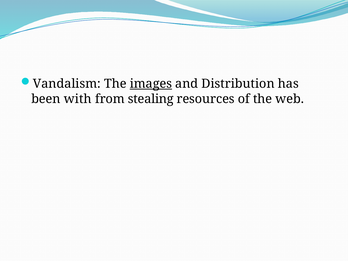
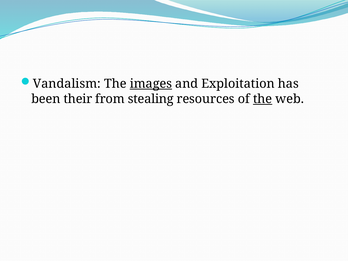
Distribution: Distribution -> Exploitation
with: with -> their
the at (263, 99) underline: none -> present
